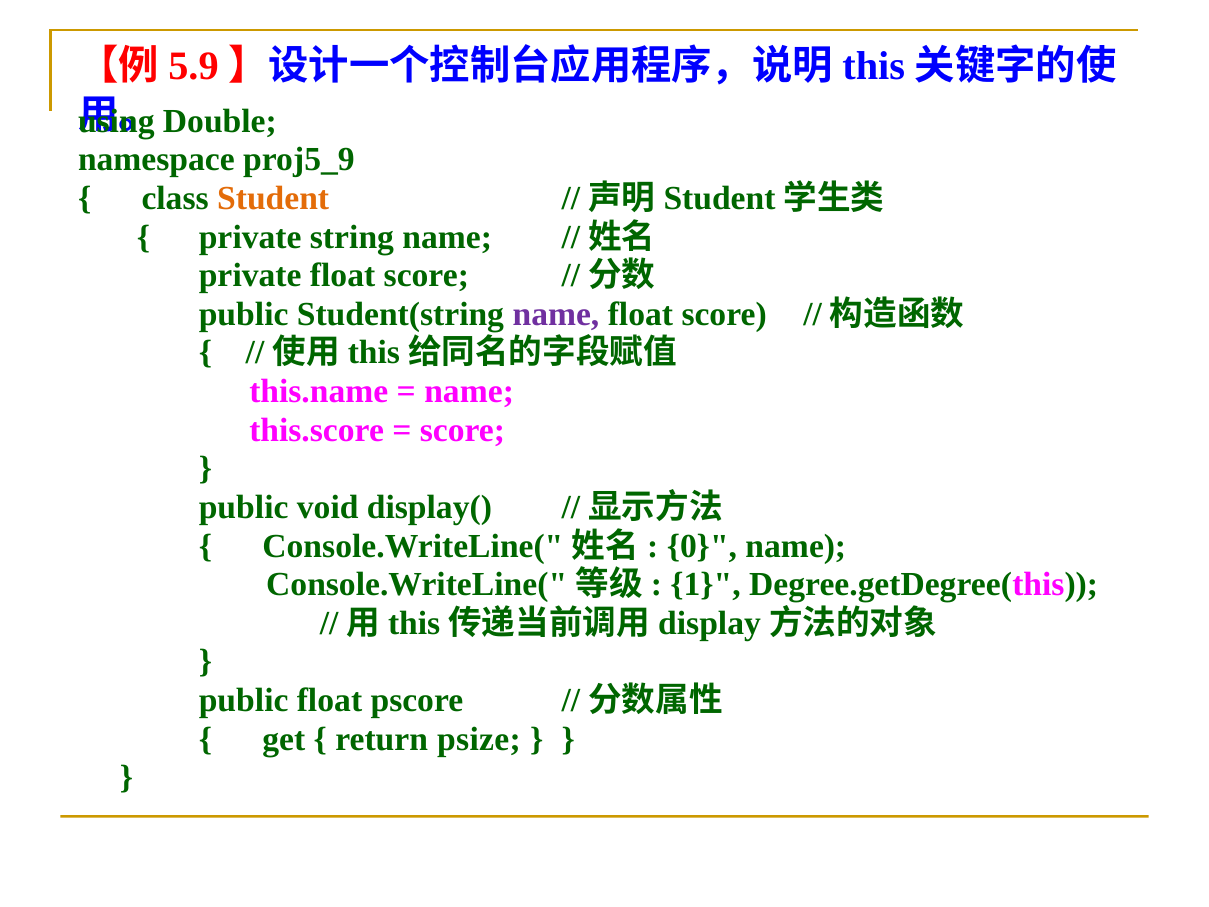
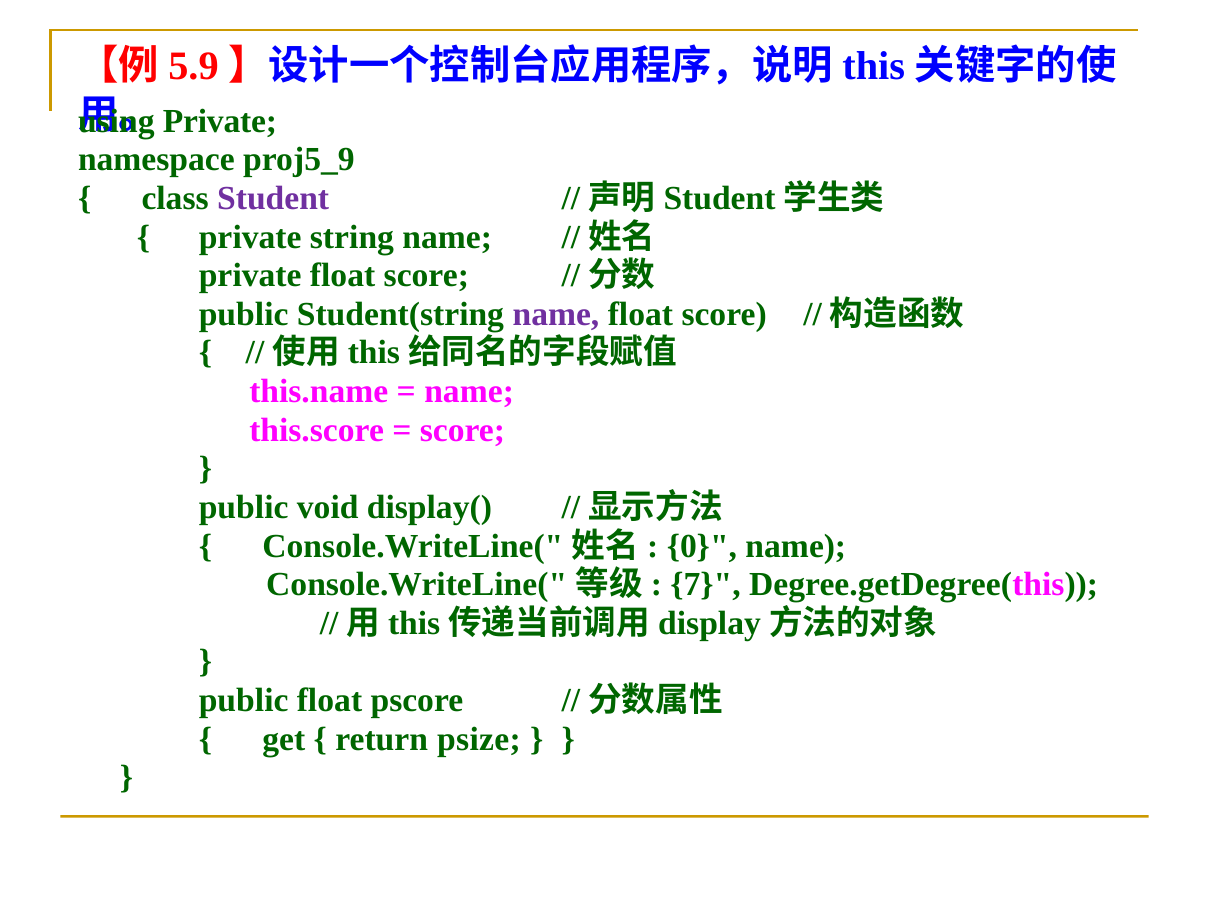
Double at (220, 121): Double -> Private
Student colour: orange -> purple
1: 1 -> 7
